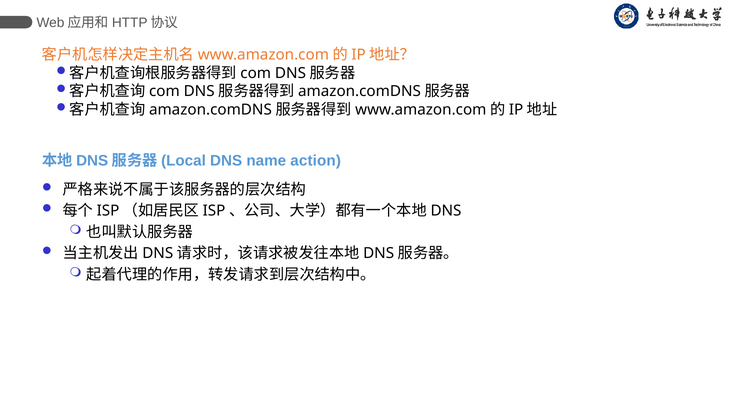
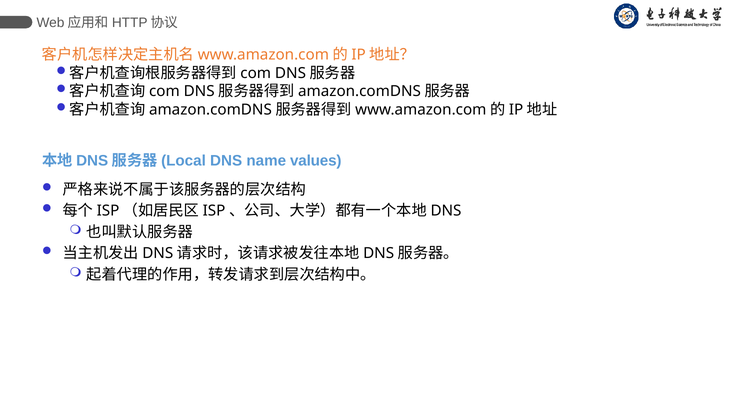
action: action -> values
